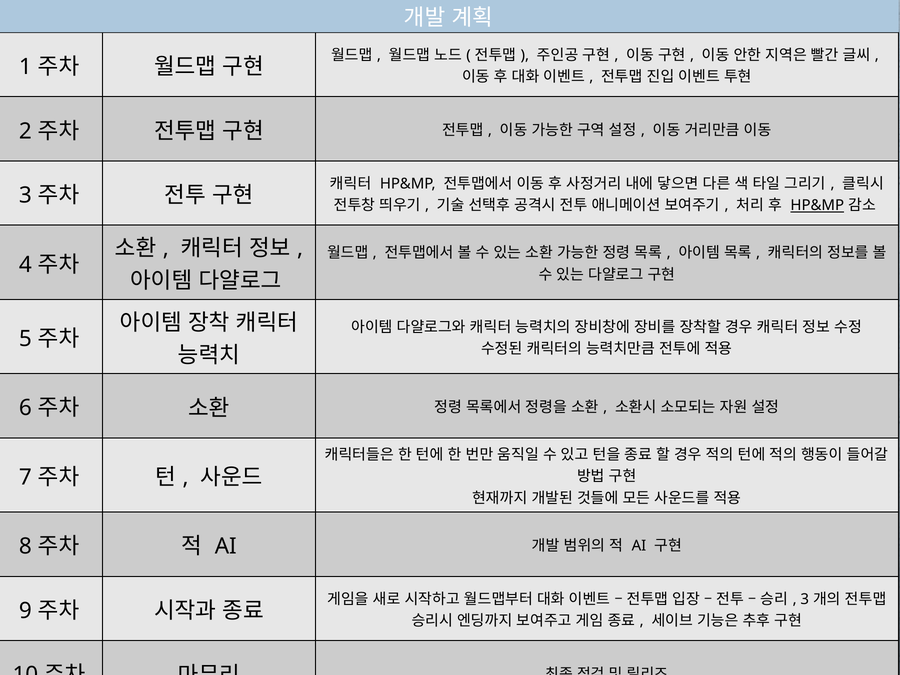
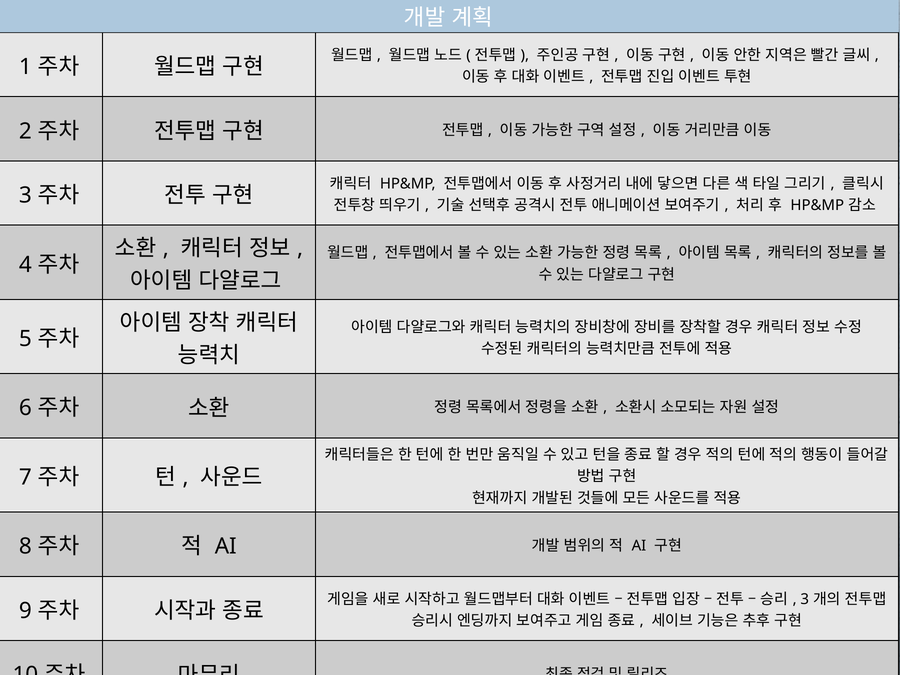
HP&MP at (817, 205) underline: present -> none
